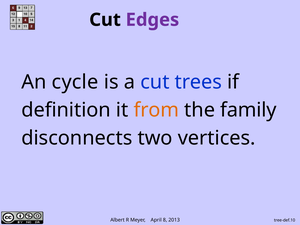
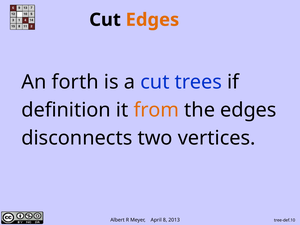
Edges at (152, 20) colour: purple -> orange
cycle: cycle -> forth
the family: family -> edges
